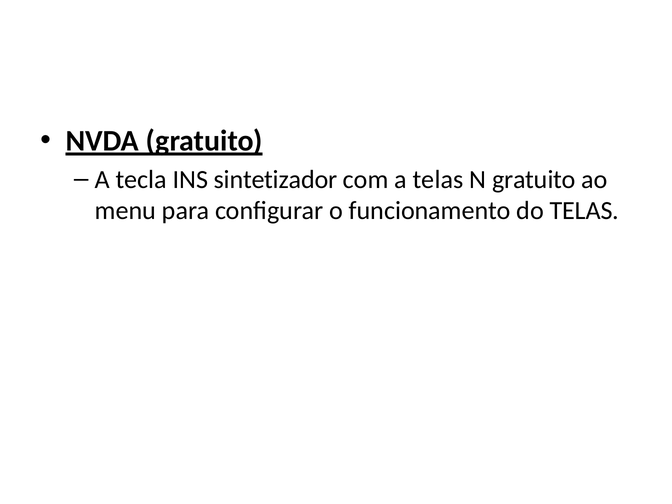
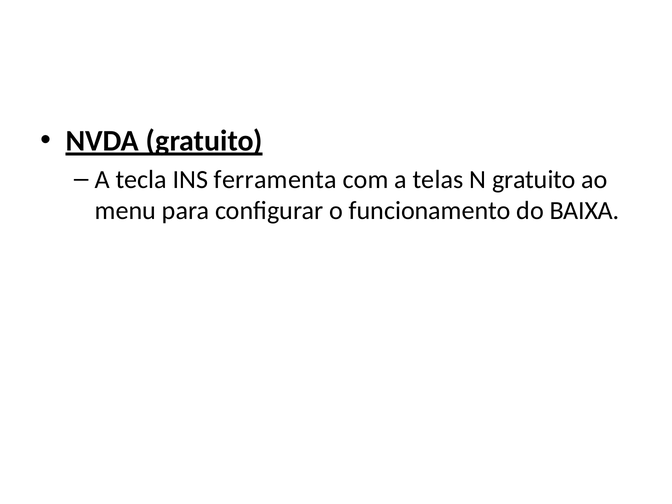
sintetizador: sintetizador -> ferramenta
do TELAS: TELAS -> BAIXA
